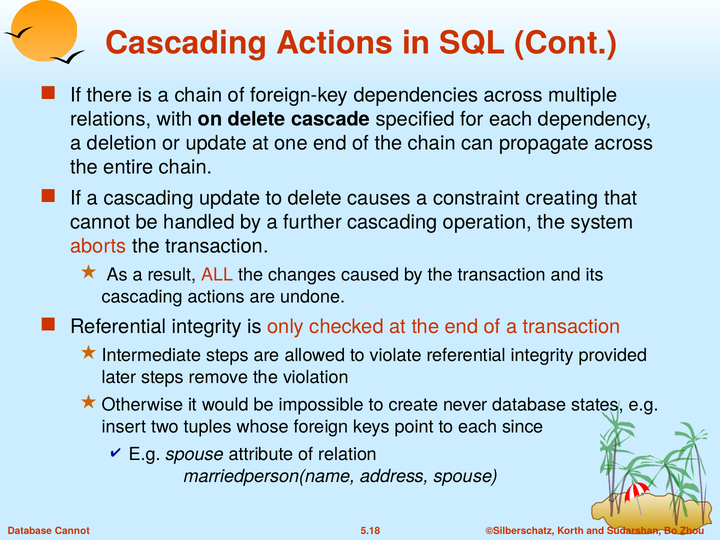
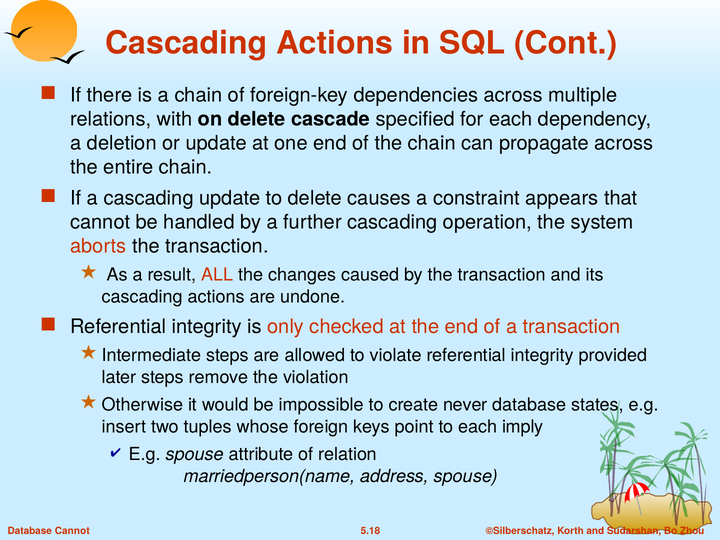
creating: creating -> appears
since: since -> imply
